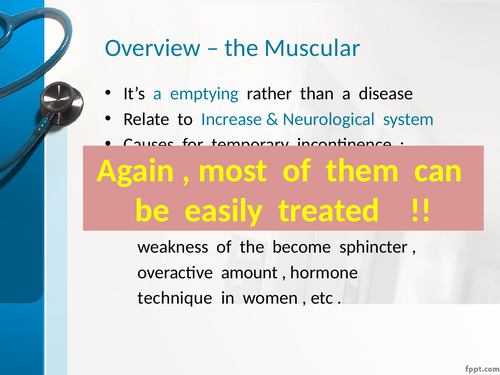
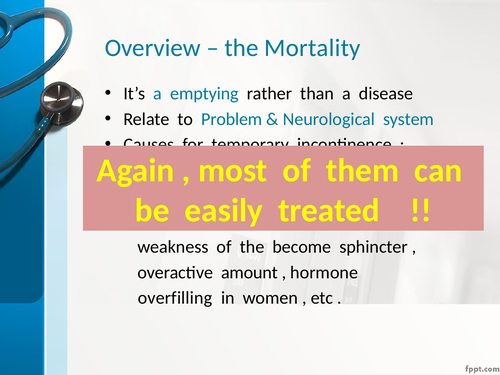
Muscular: Muscular -> Mortality
Increase: Increase -> Problem
technique: technique -> overfilling
